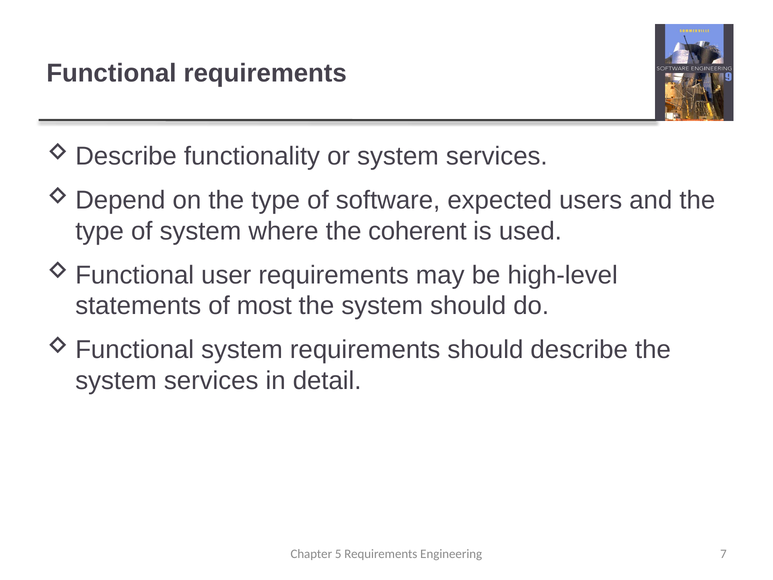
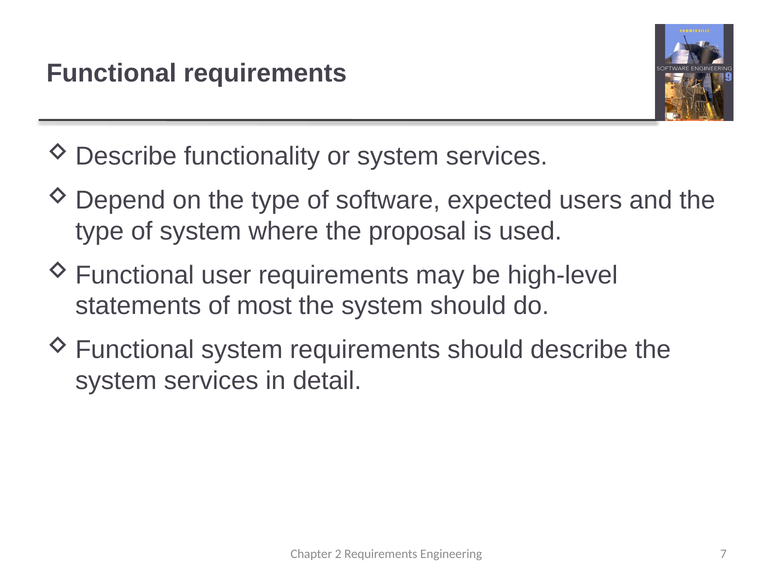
coherent: coherent -> proposal
5: 5 -> 2
